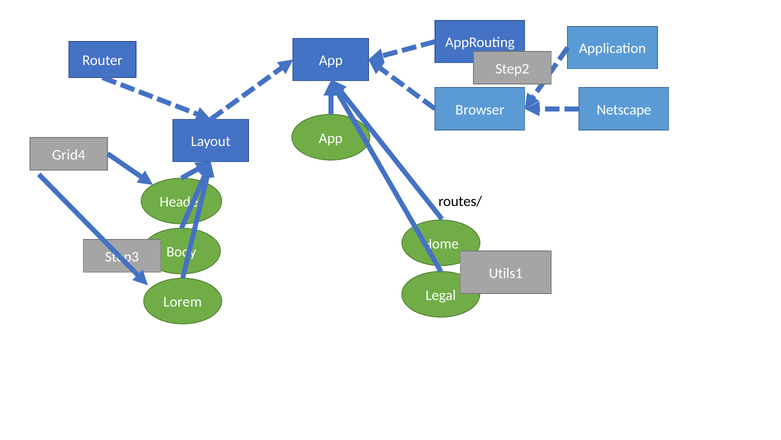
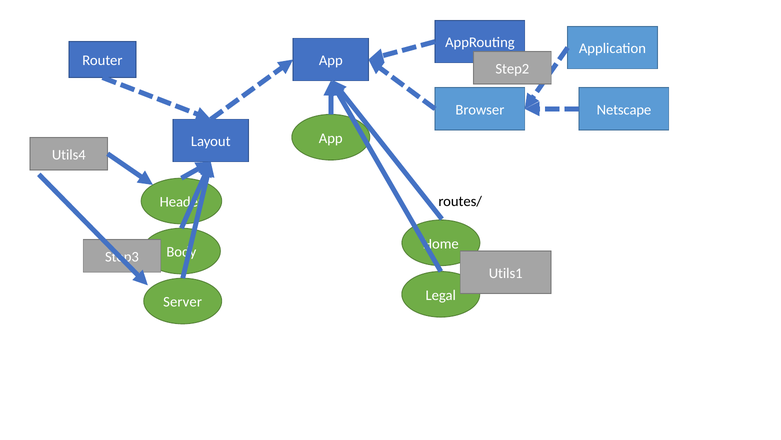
Grid4: Grid4 -> Utils4
Lorem: Lorem -> Server
